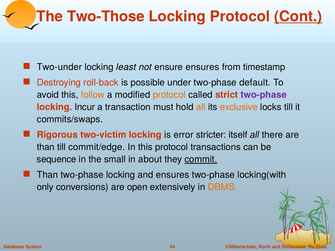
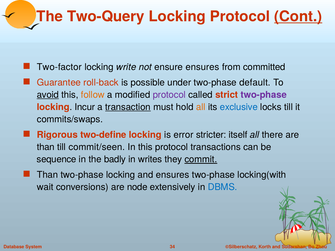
Two-Those: Two-Those -> Two-Query
Two-under: Two-under -> Two-factor
least: least -> write
timestamp: timestamp -> committed
Destroying: Destroying -> Guarantee
avoid underline: none -> present
protocol at (169, 95) colour: orange -> purple
transaction underline: none -> present
exclusive colour: orange -> blue
two-victim: two-victim -> two-define
commit/edge: commit/edge -> commit/seen
small: small -> badly
about: about -> writes
only: only -> wait
open: open -> node
DBMS colour: orange -> blue
